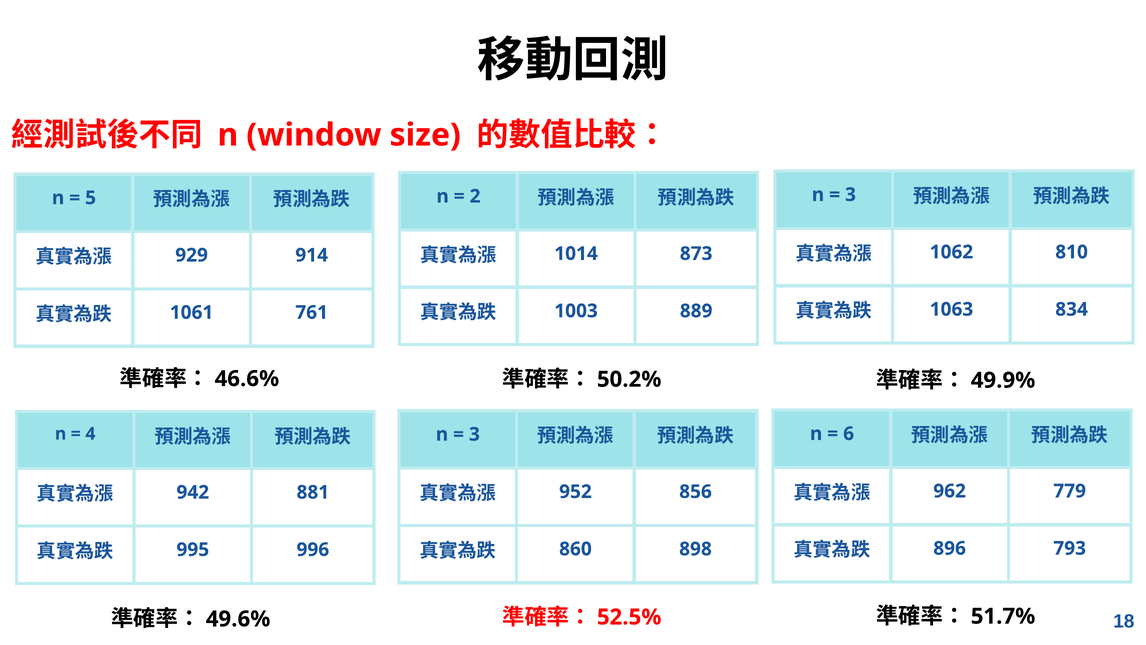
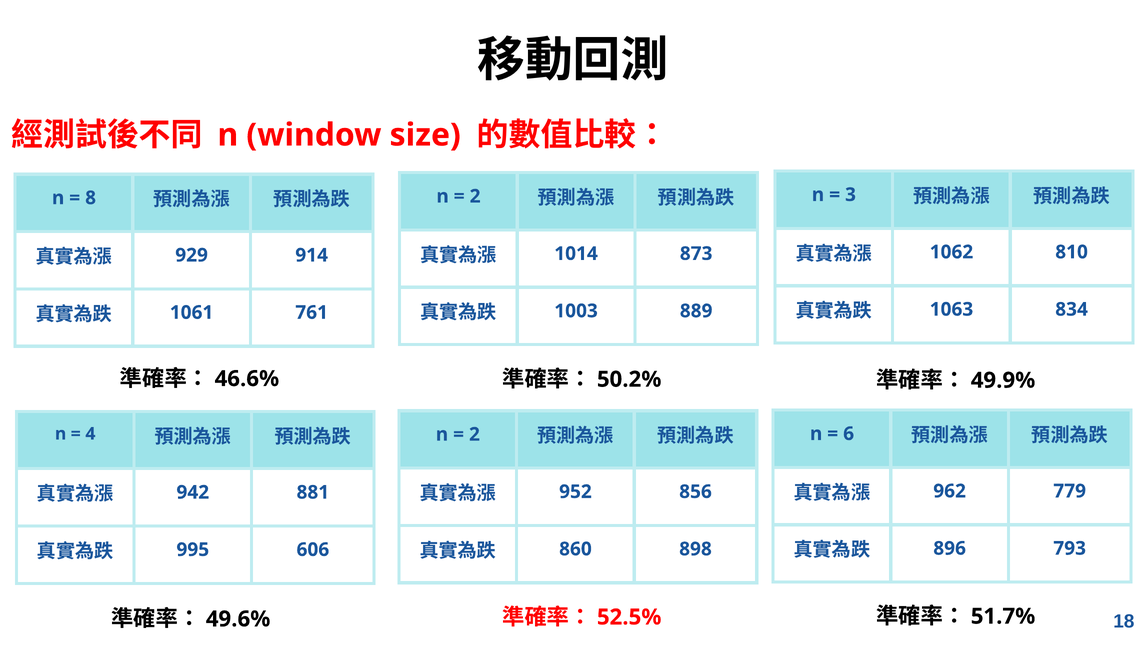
5: 5 -> 8
3 at (474, 434): 3 -> 2
996: 996 -> 606
